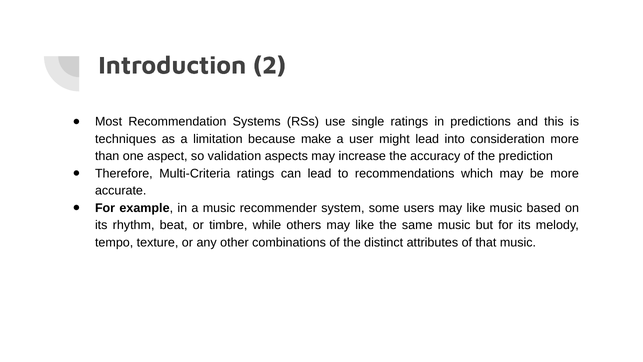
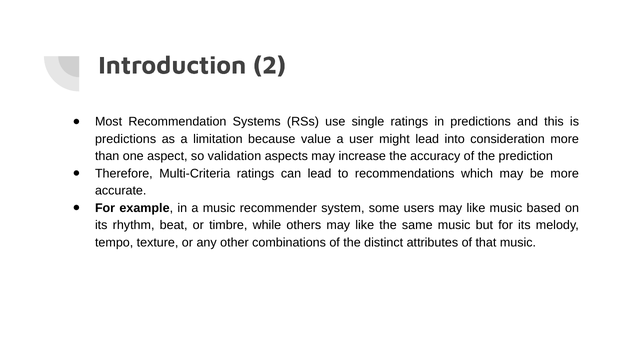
techniques at (126, 139): techniques -> predictions
make: make -> value
